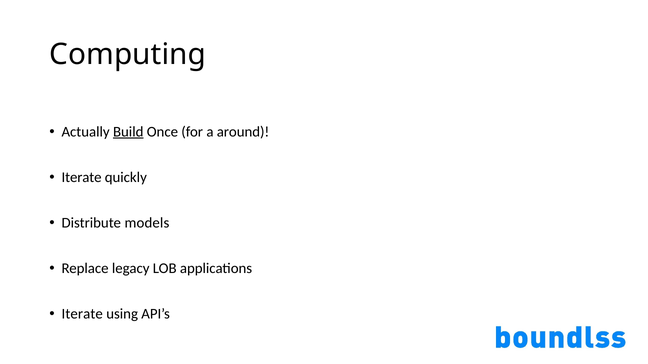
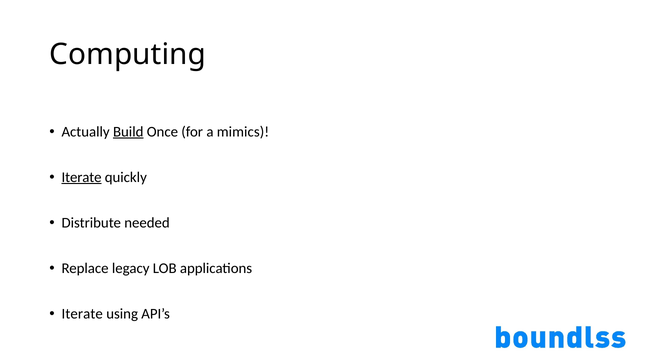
around: around -> mimics
Iterate at (82, 178) underline: none -> present
models: models -> needed
